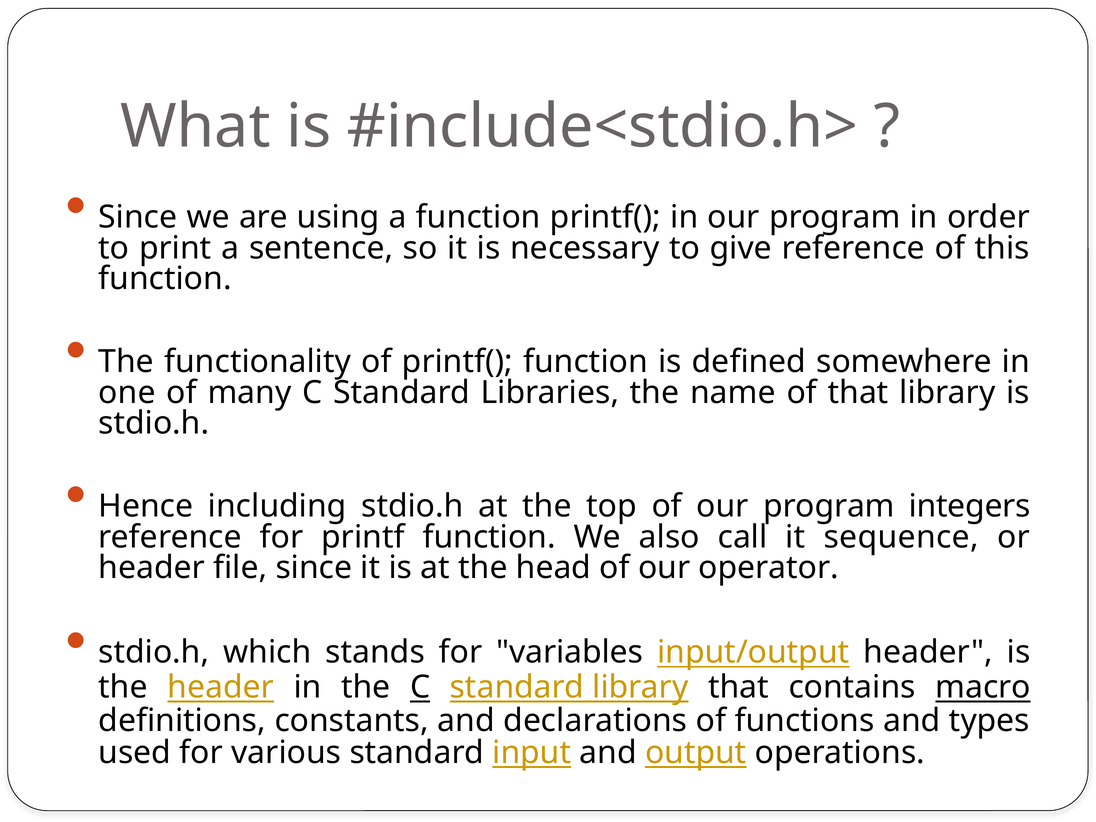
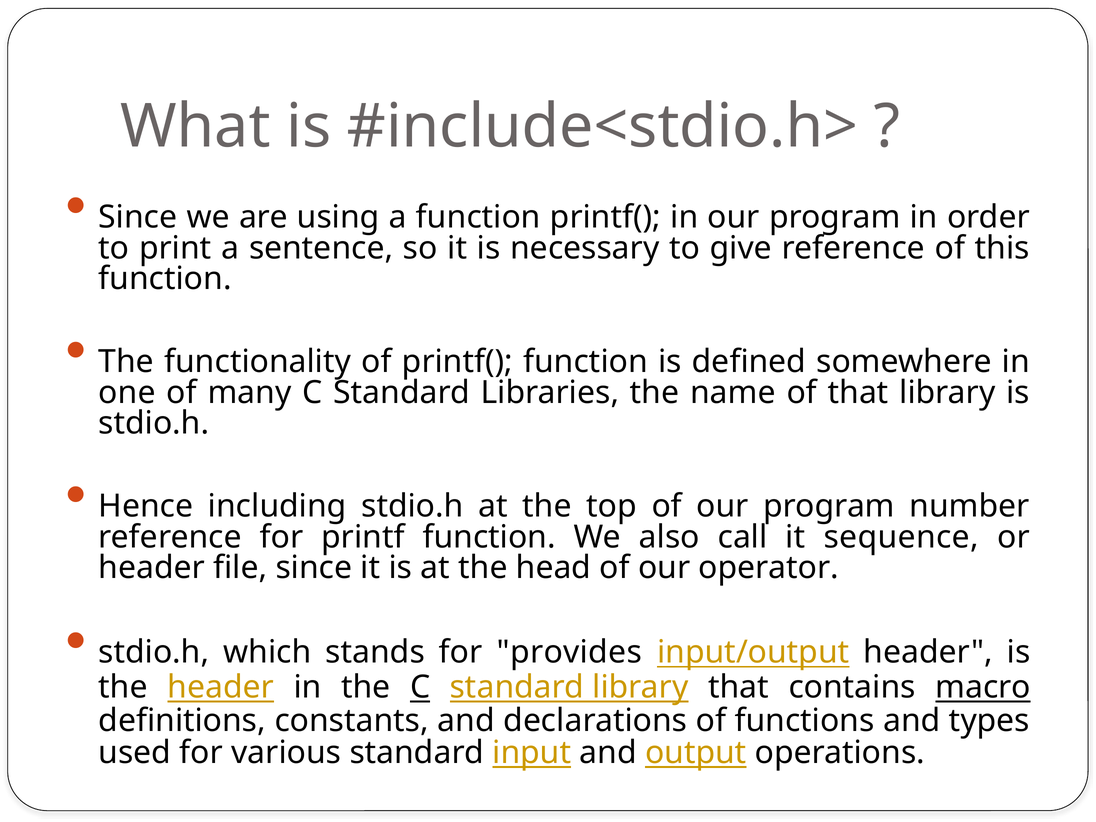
integers: integers -> number
variables: variables -> provides
